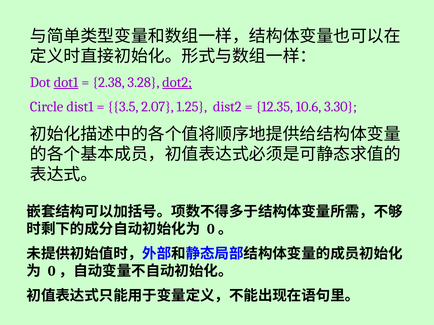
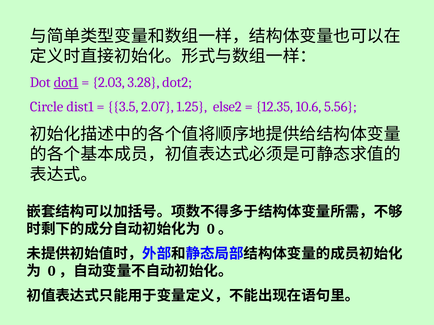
2.38: 2.38 -> 2.03
dot2 underline: present -> none
dist2: dist2 -> else2
3.30: 3.30 -> 5.56
